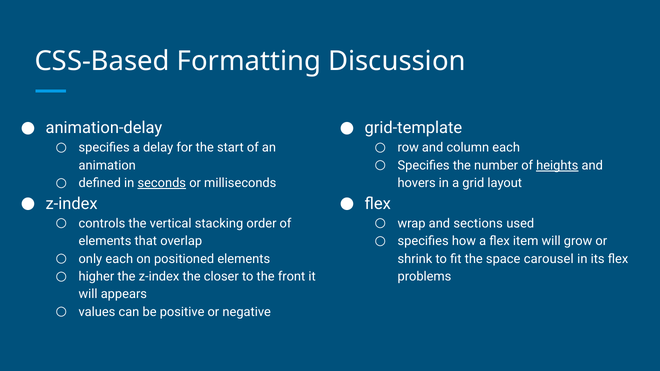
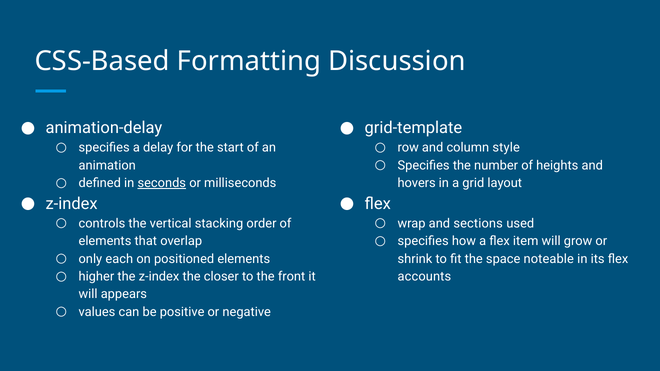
column each: each -> style
heights underline: present -> none
carousel: carousel -> noteable
problems: problems -> accounts
